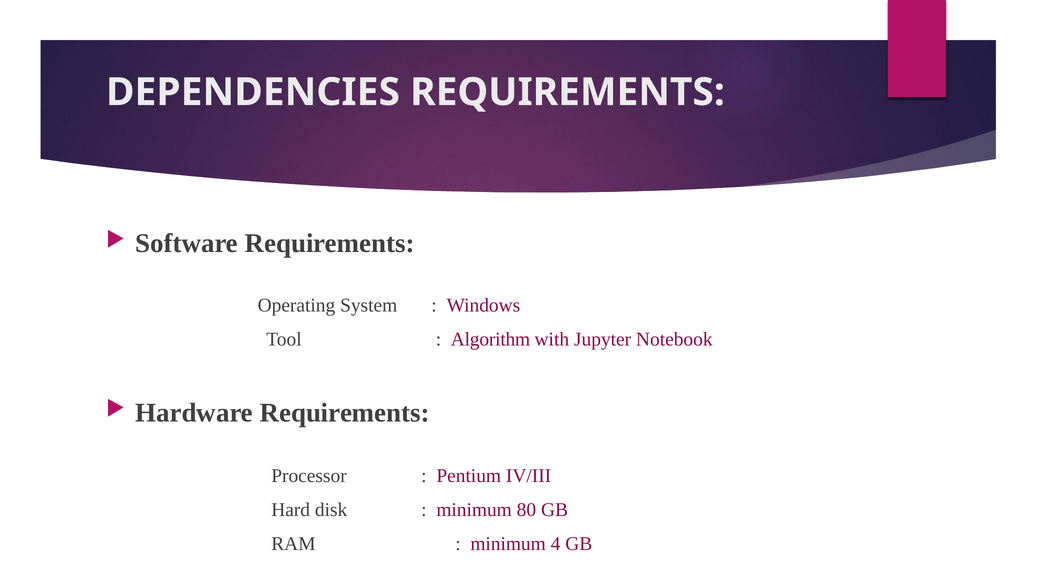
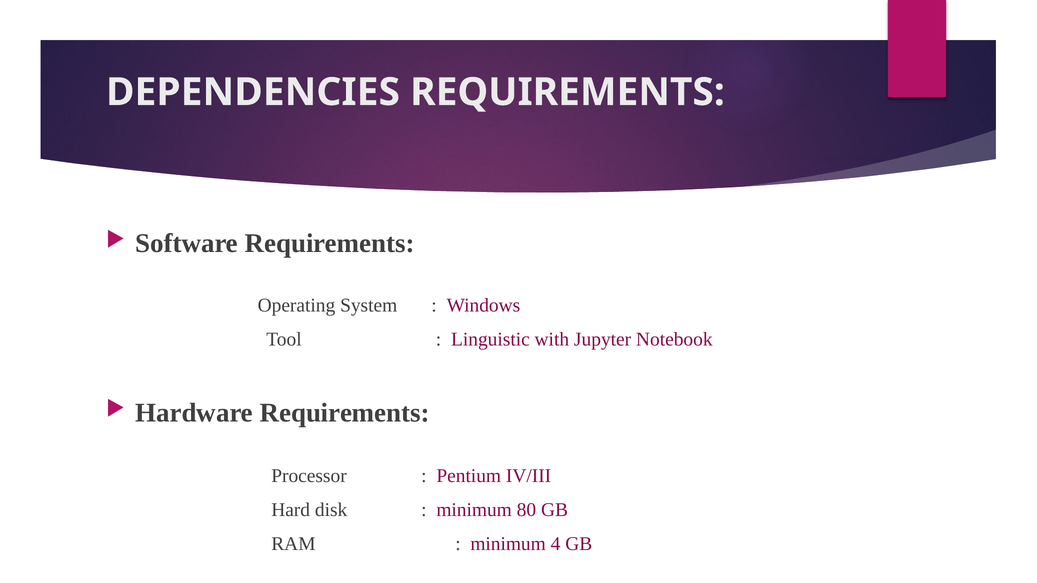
Algorithm: Algorithm -> Linguistic
